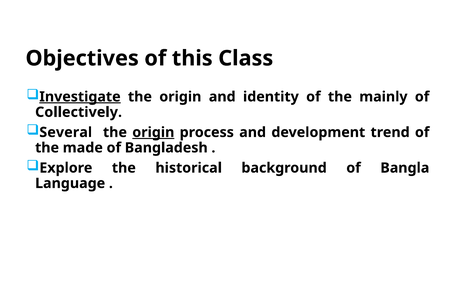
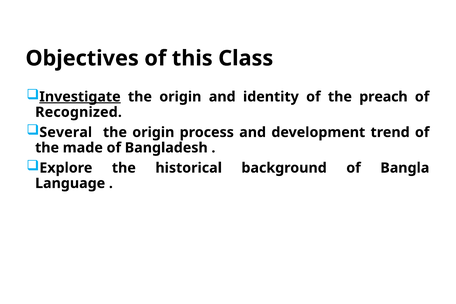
mainly: mainly -> preach
Collectively: Collectively -> Recognized
origin at (153, 132) underline: present -> none
